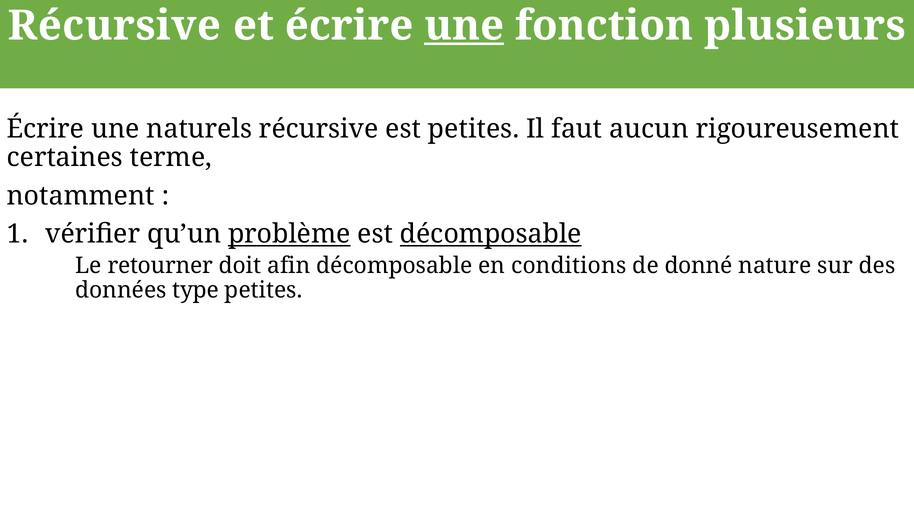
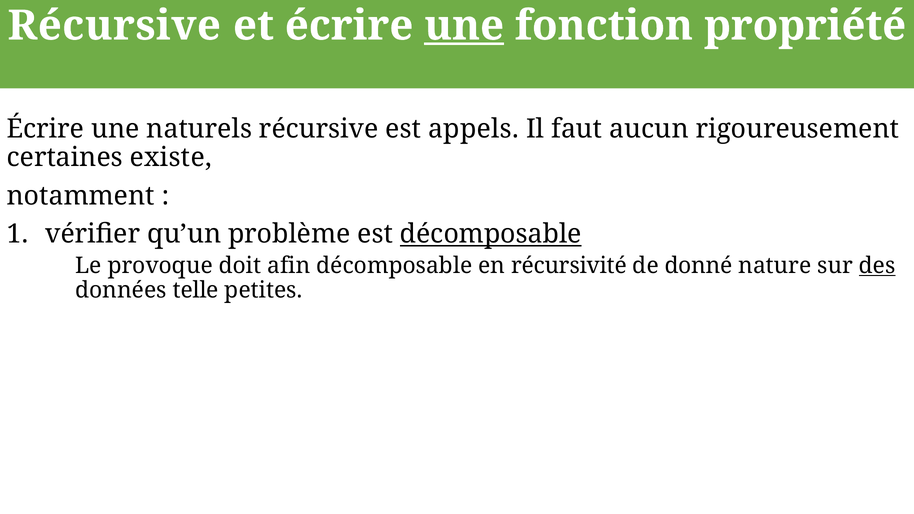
plusieurs: plusieurs -> propriété
est petites: petites -> appels
terme: terme -> existe
problème underline: present -> none
retourner: retourner -> provoque
conditions: conditions -> récursivité
des underline: none -> present
type: type -> telle
